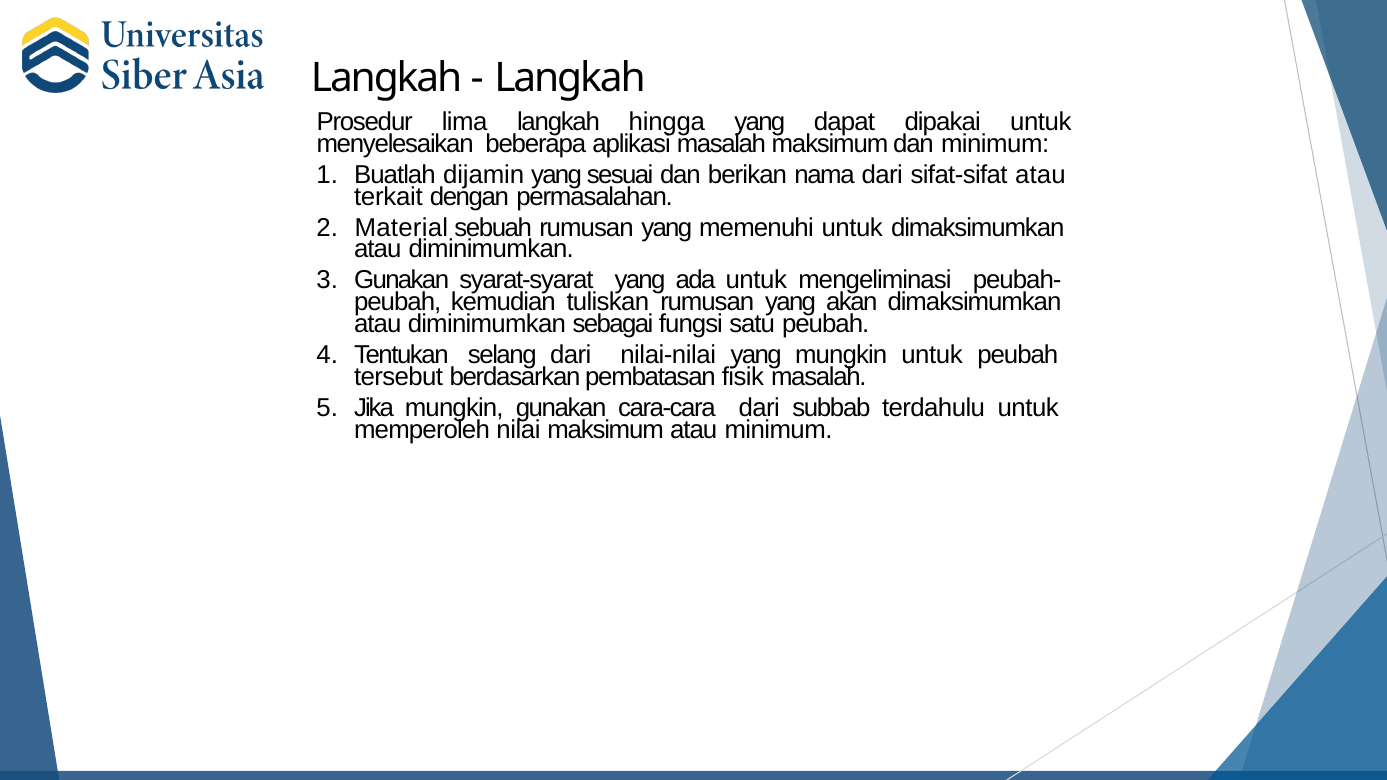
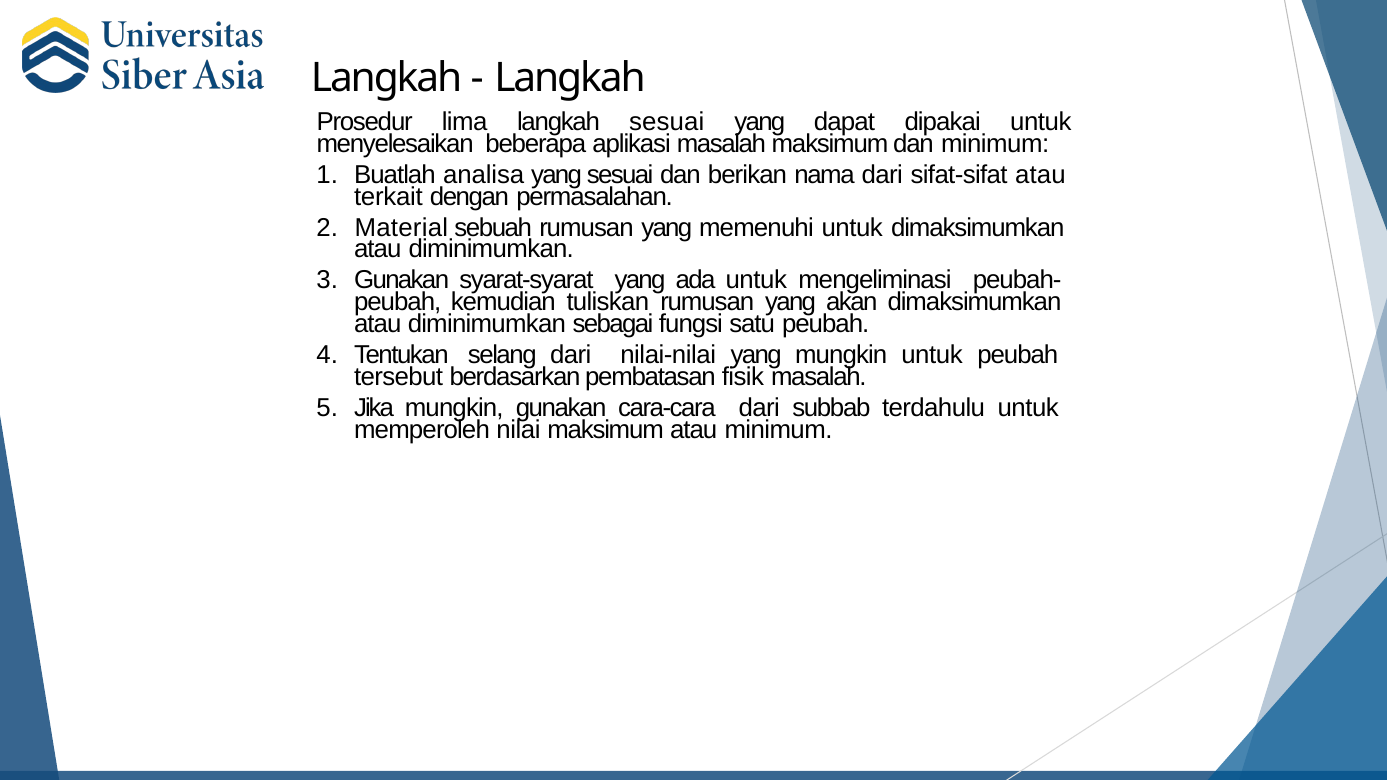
langkah hingga: hingga -> sesuai
dijamin: dijamin -> analisa
